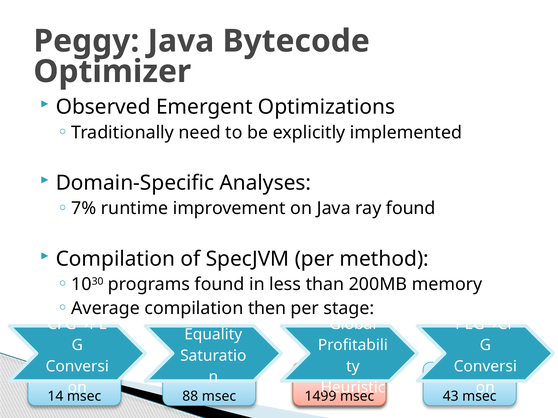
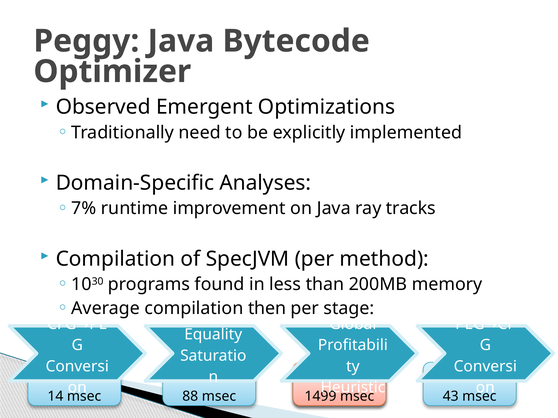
ray found: found -> tracks
